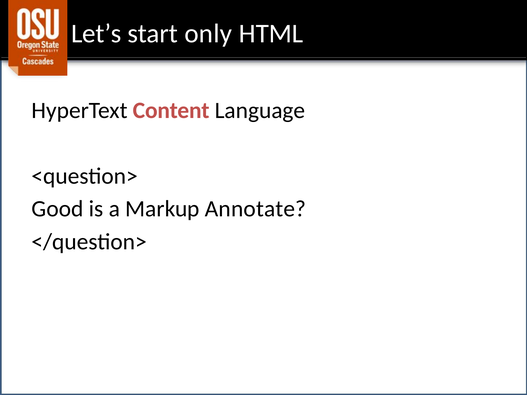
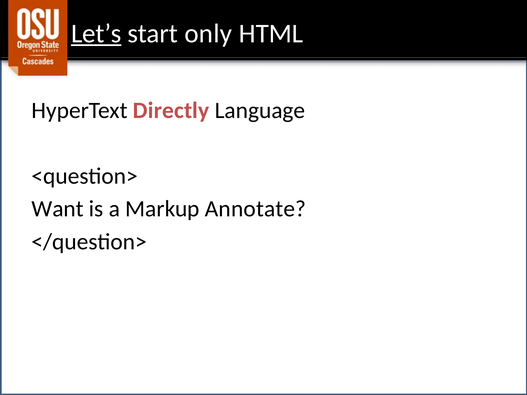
Let’s underline: none -> present
Content: Content -> Directly
Good: Good -> Want
